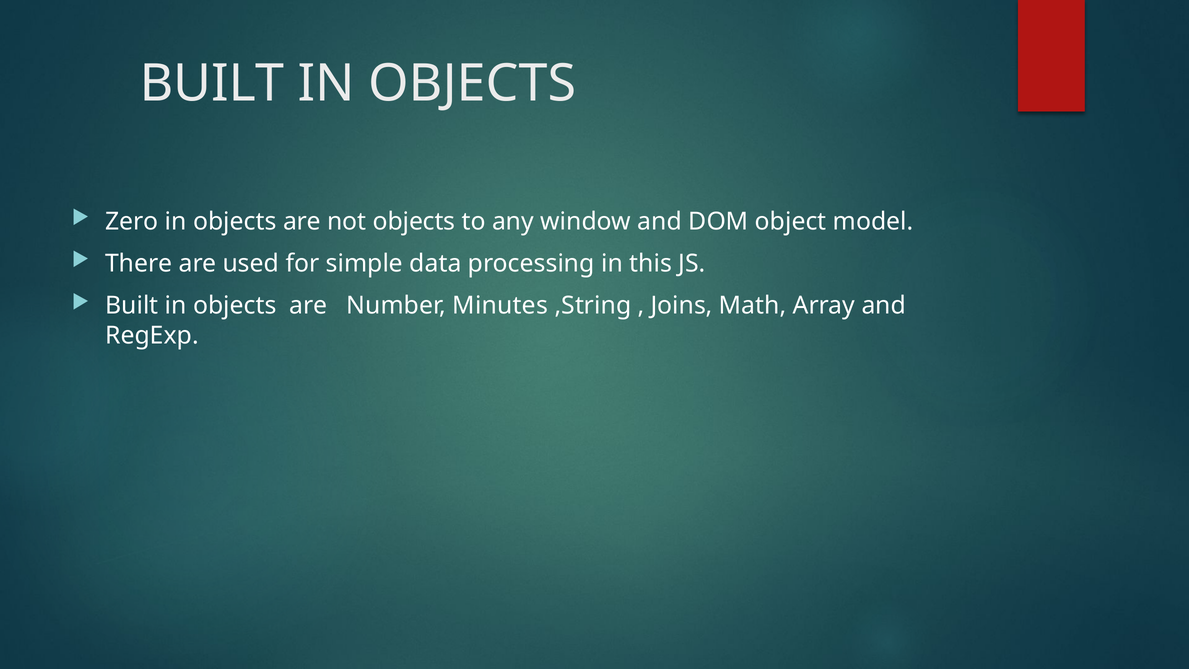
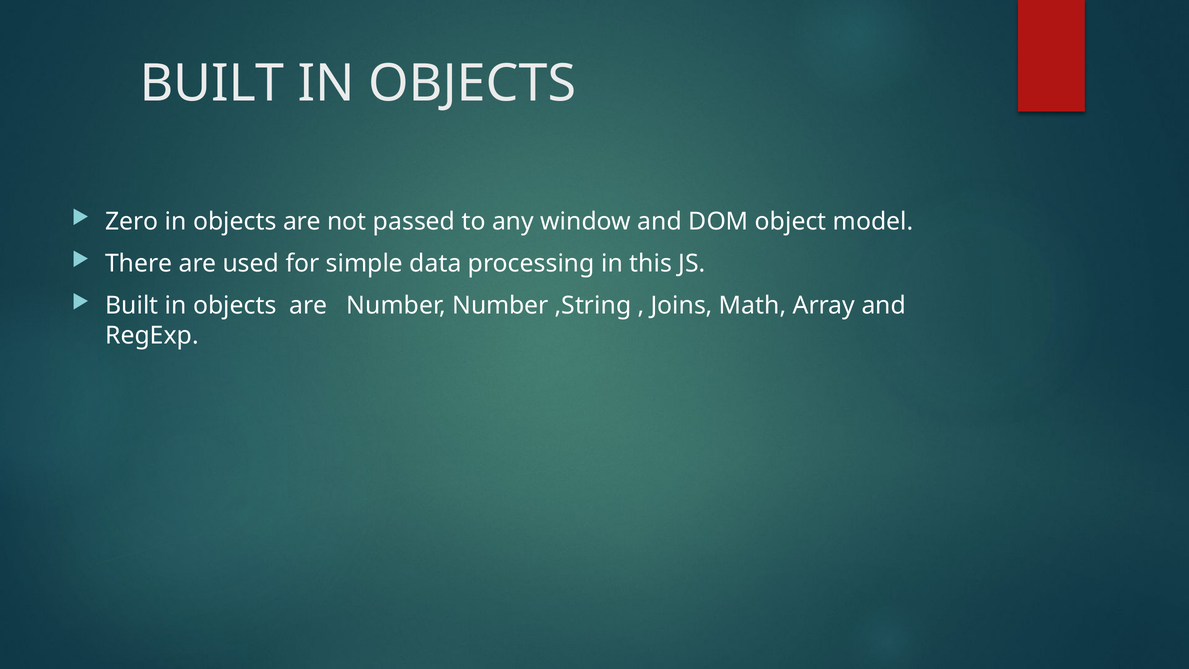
not objects: objects -> passed
Number Minutes: Minutes -> Number
